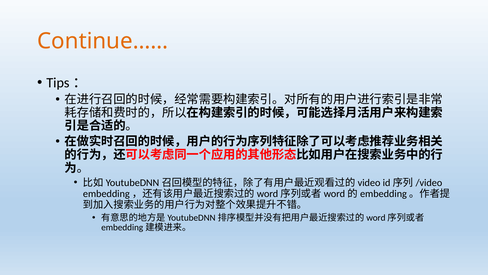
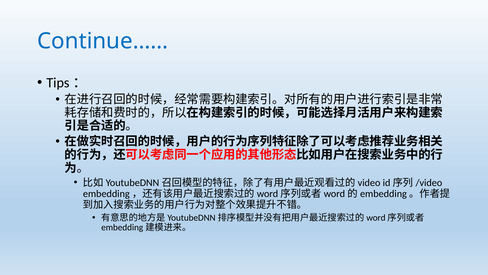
Continue…… colour: orange -> blue
